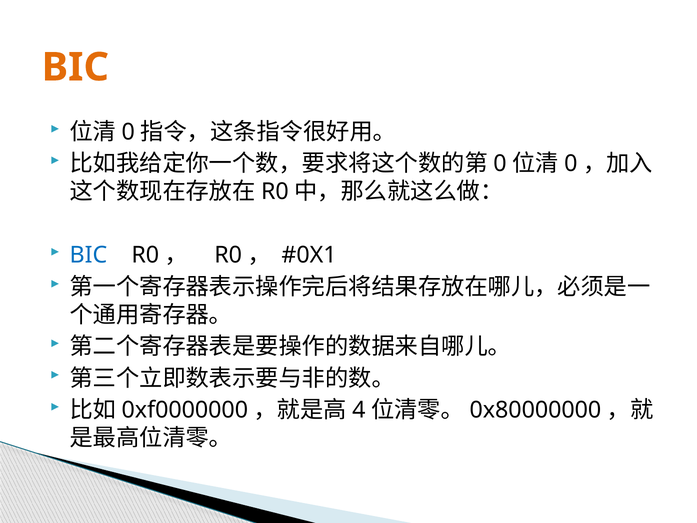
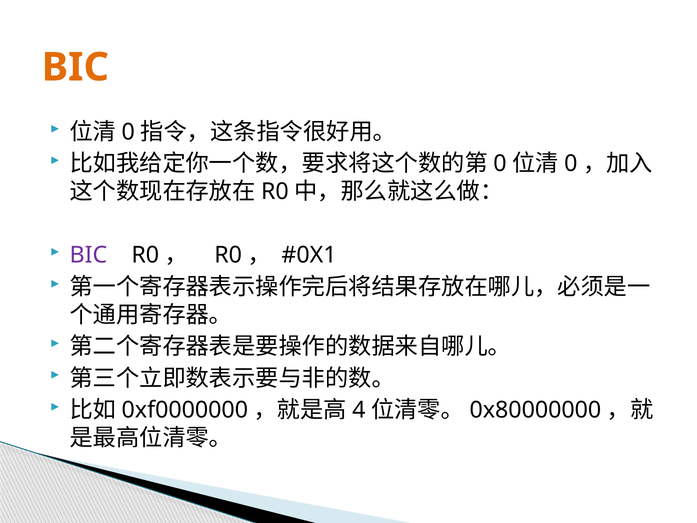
BIC at (88, 255) colour: blue -> purple
